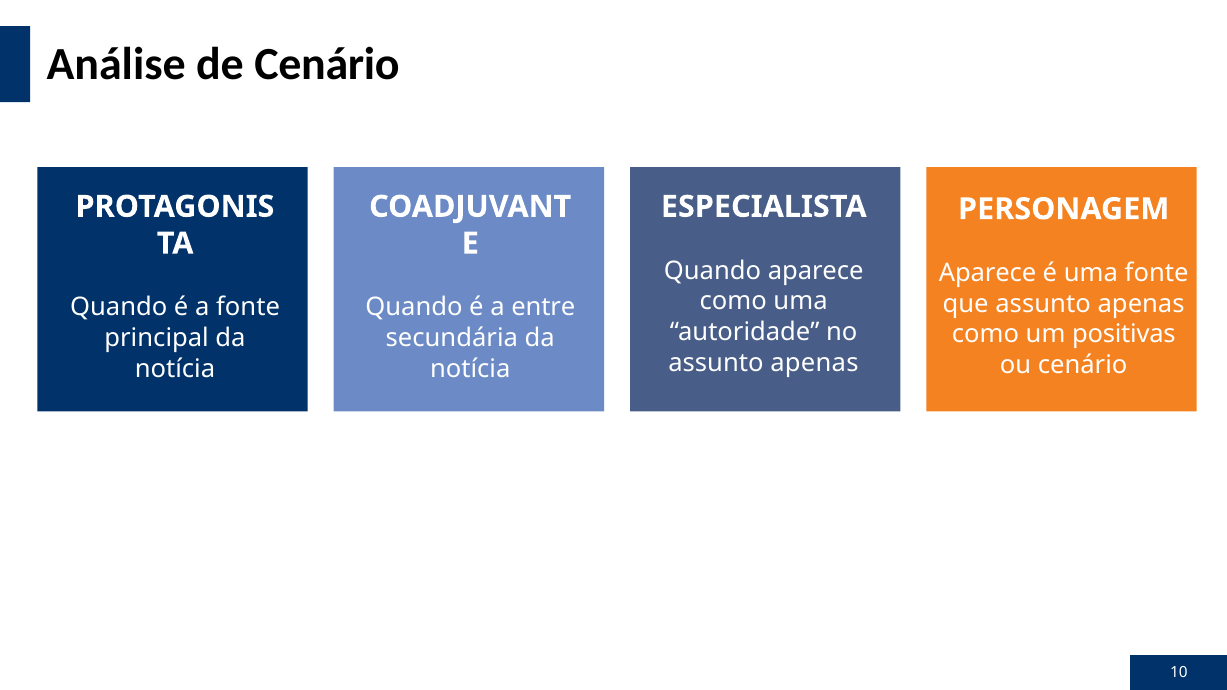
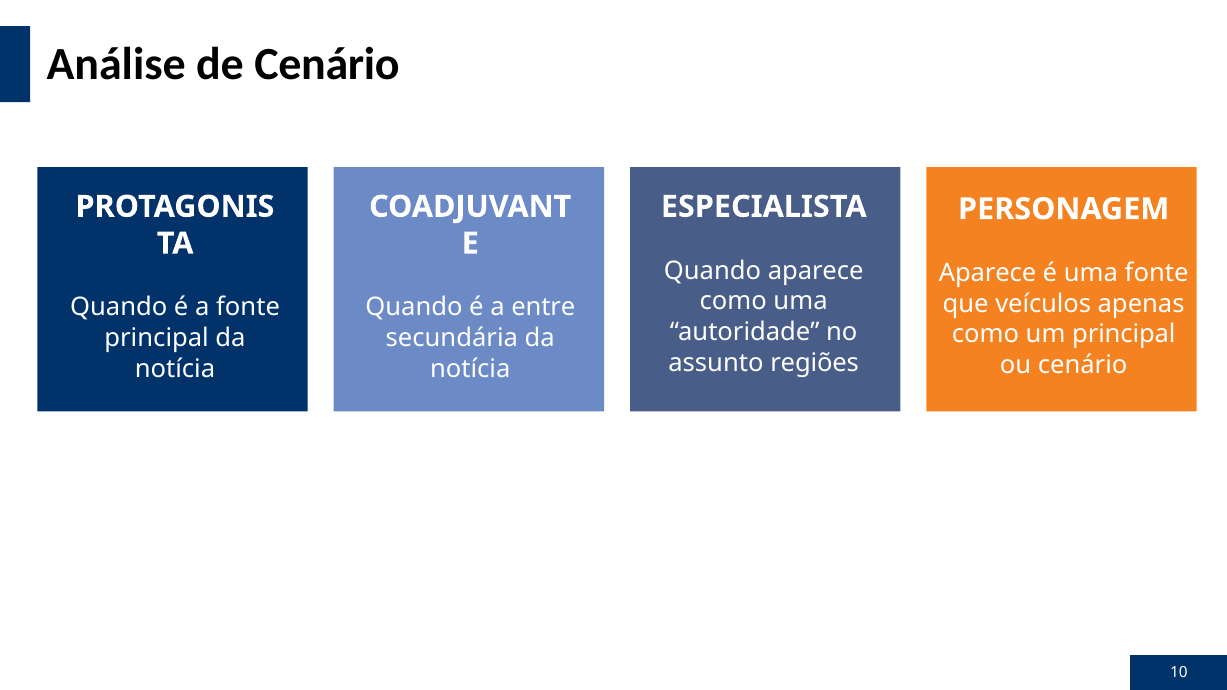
que assunto: assunto -> veículos
um positivas: positivas -> principal
apenas at (814, 363): apenas -> regiões
